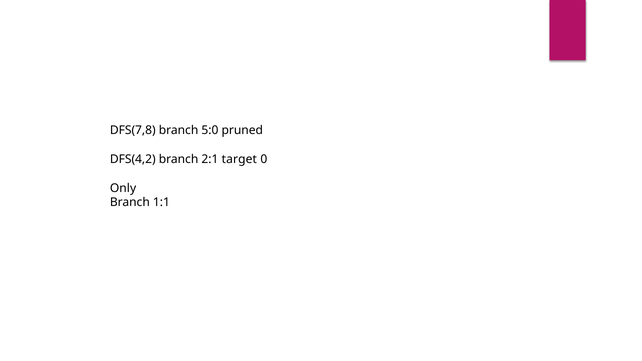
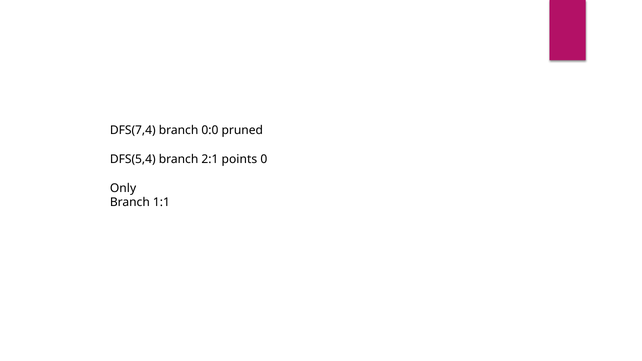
DFS(7,8: DFS(7,8 -> DFS(7,4
5:0: 5:0 -> 0:0
DFS(4,2: DFS(4,2 -> DFS(5,4
target: target -> points
